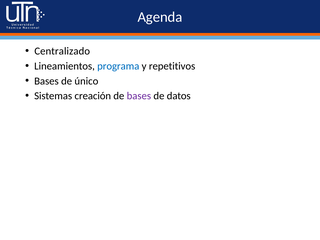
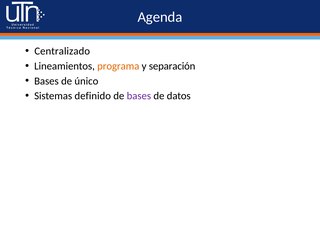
programa colour: blue -> orange
repetitivos: repetitivos -> separación
creación: creación -> definido
